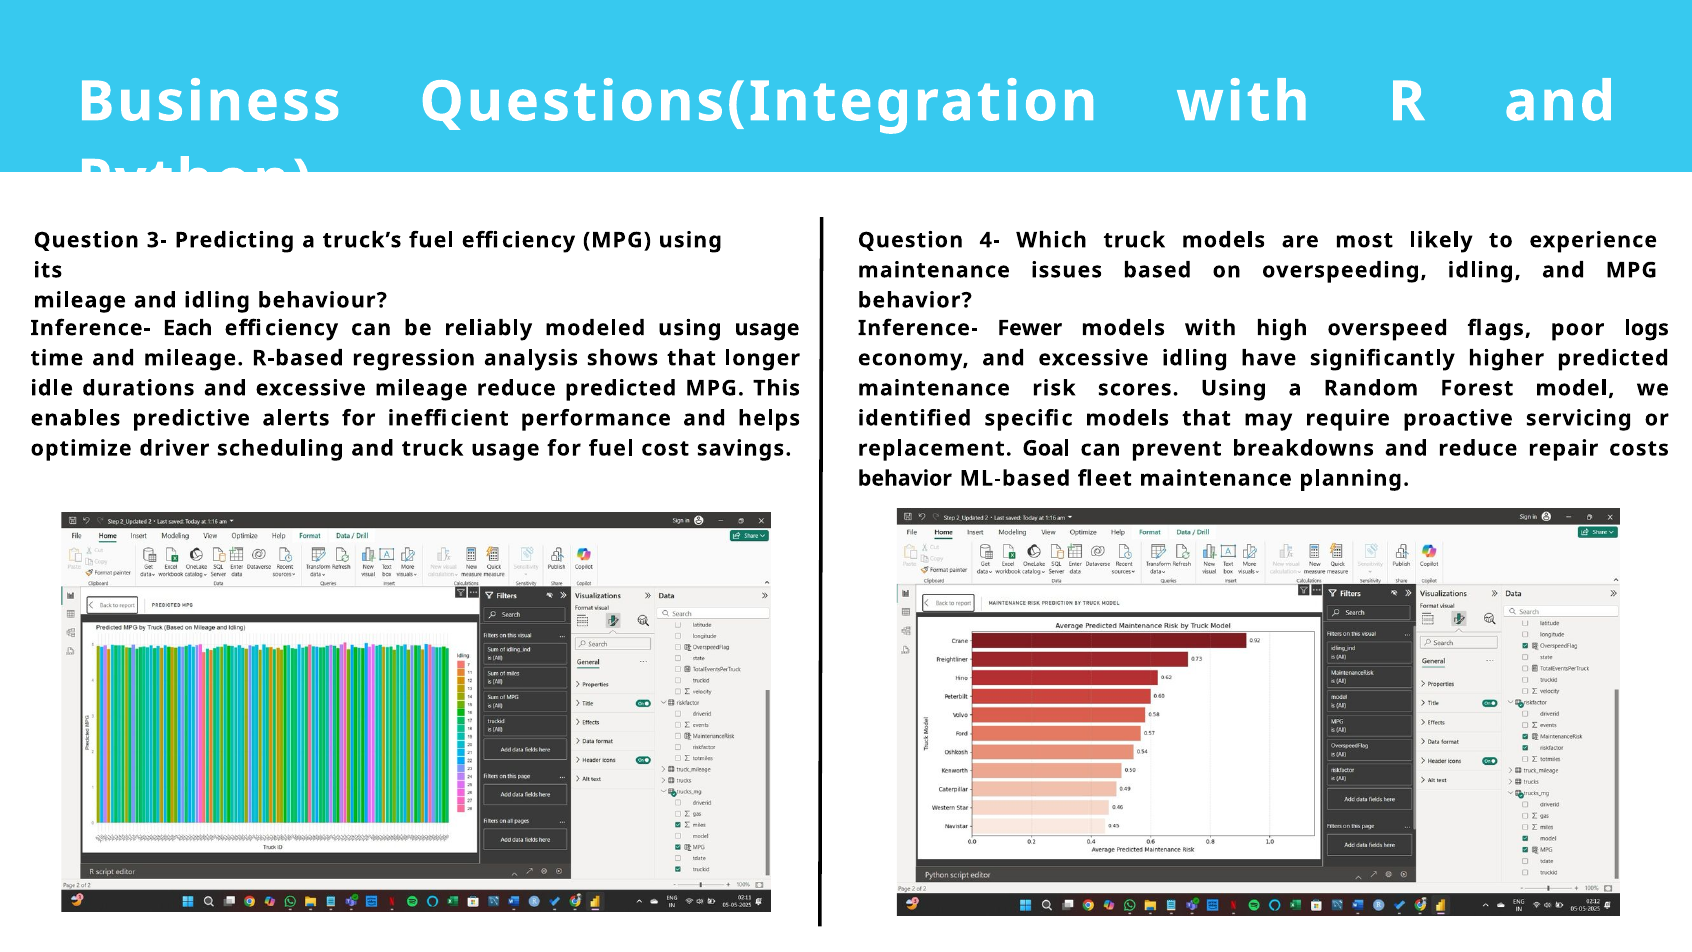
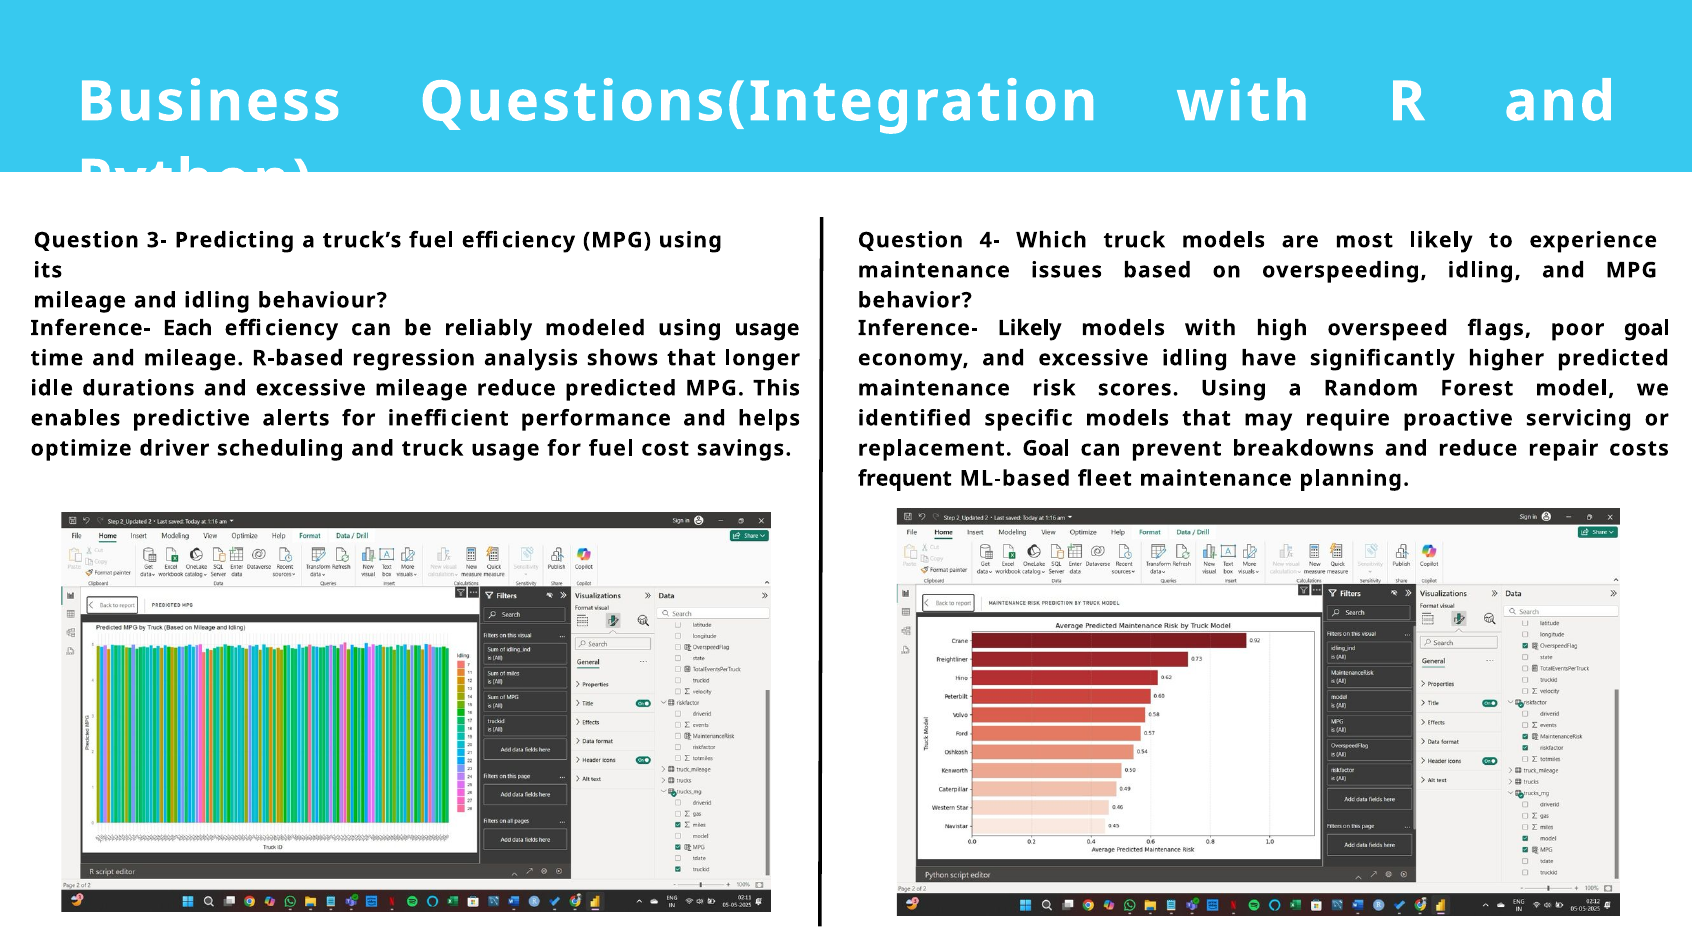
Inference- Fewer: Fewer -> Likely
poor logs: logs -> goal
behavior at (905, 478): behavior -> frequent
